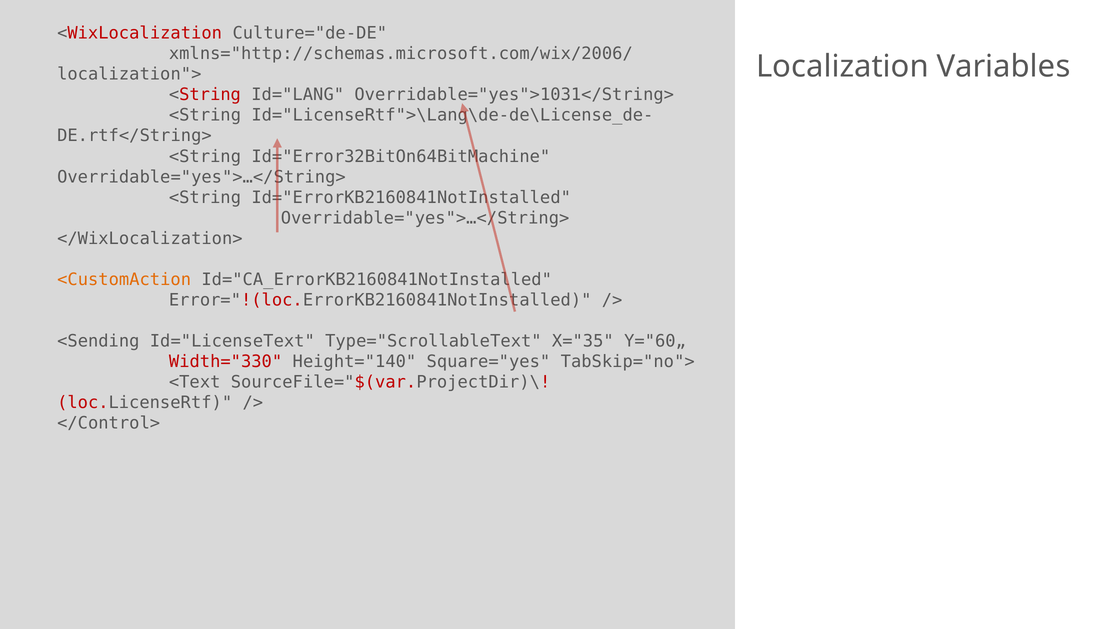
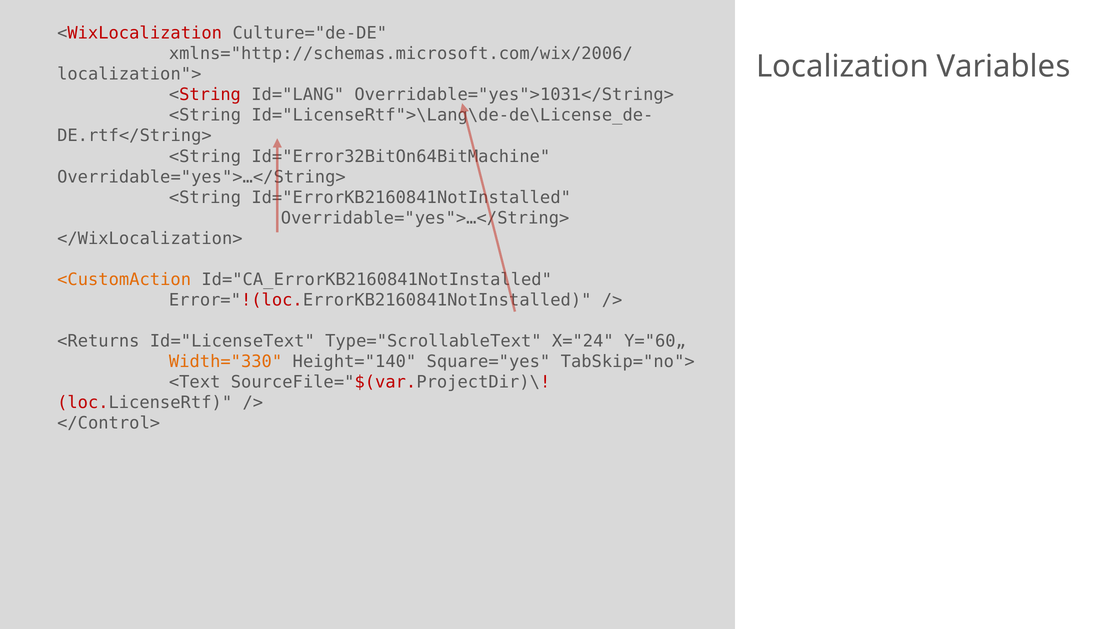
<Sending: <Sending -> <Returns
X="35: X="35 -> X="24
Width="330 colour: red -> orange
